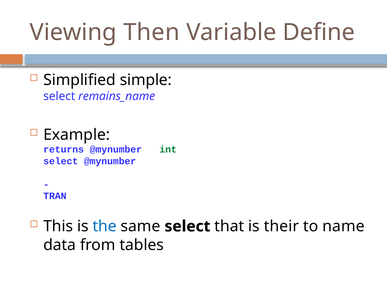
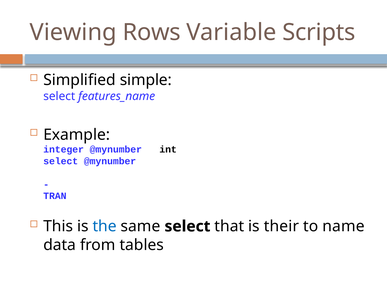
Then: Then -> Rows
Define: Define -> Scripts
remains_name: remains_name -> features_name
returns: returns -> integer
int colour: green -> black
